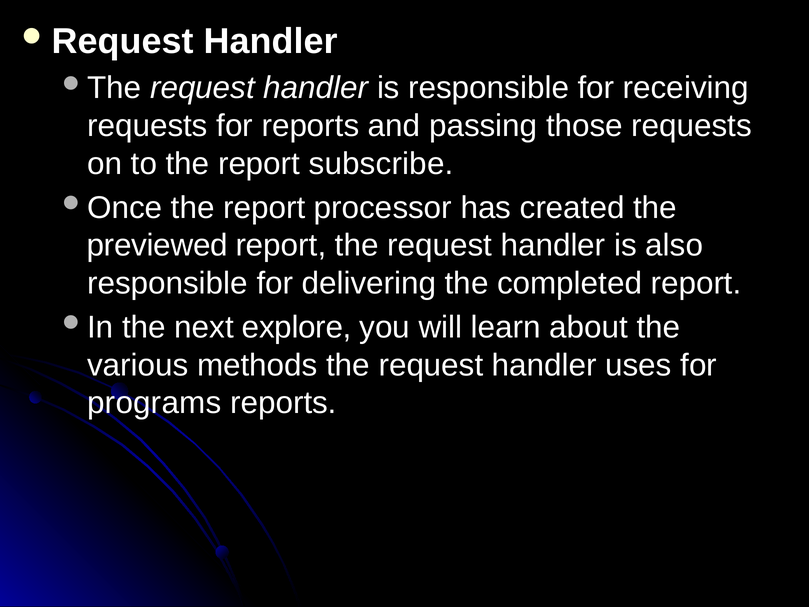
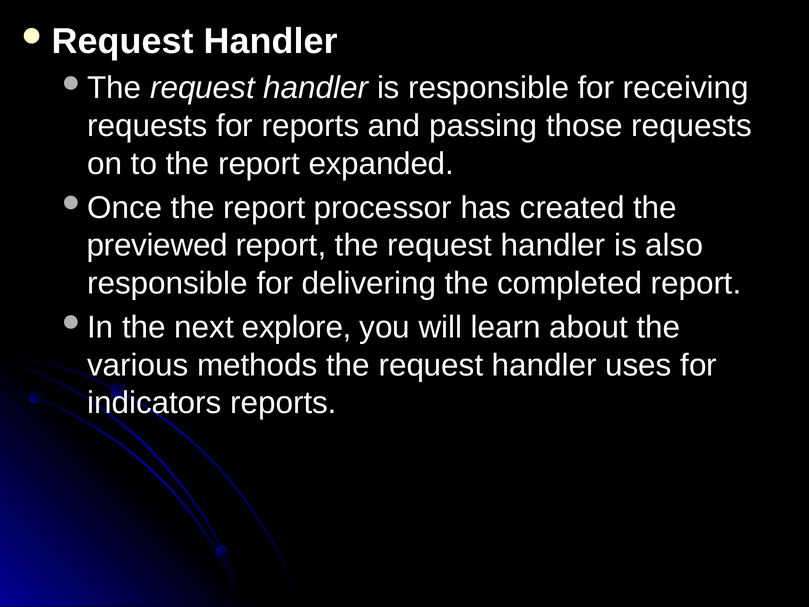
subscribe: subscribe -> expanded
programs: programs -> indicators
